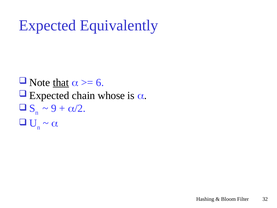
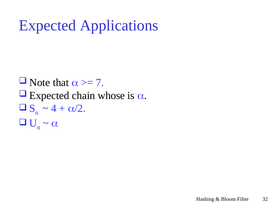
Equivalently: Equivalently -> Applications
that underline: present -> none
6: 6 -> 7
9: 9 -> 4
